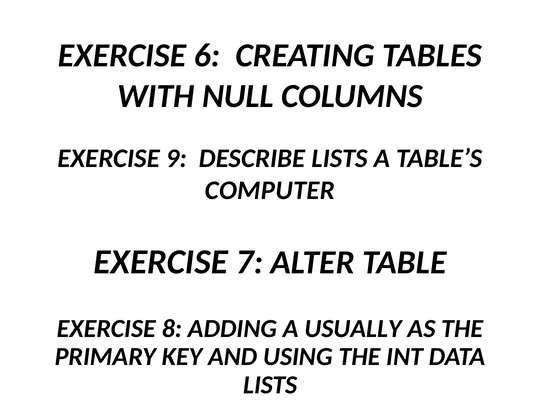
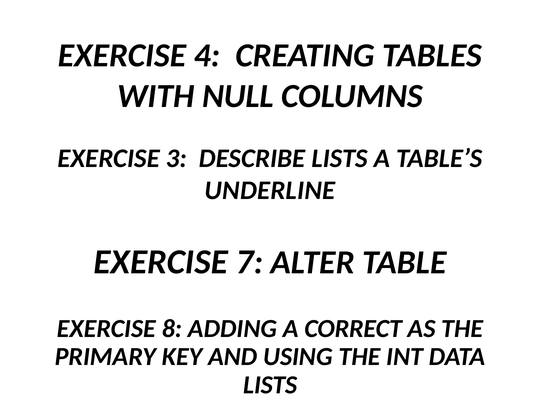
6: 6 -> 4
9: 9 -> 3
COMPUTER: COMPUTER -> UNDERLINE
USUALLY: USUALLY -> CORRECT
